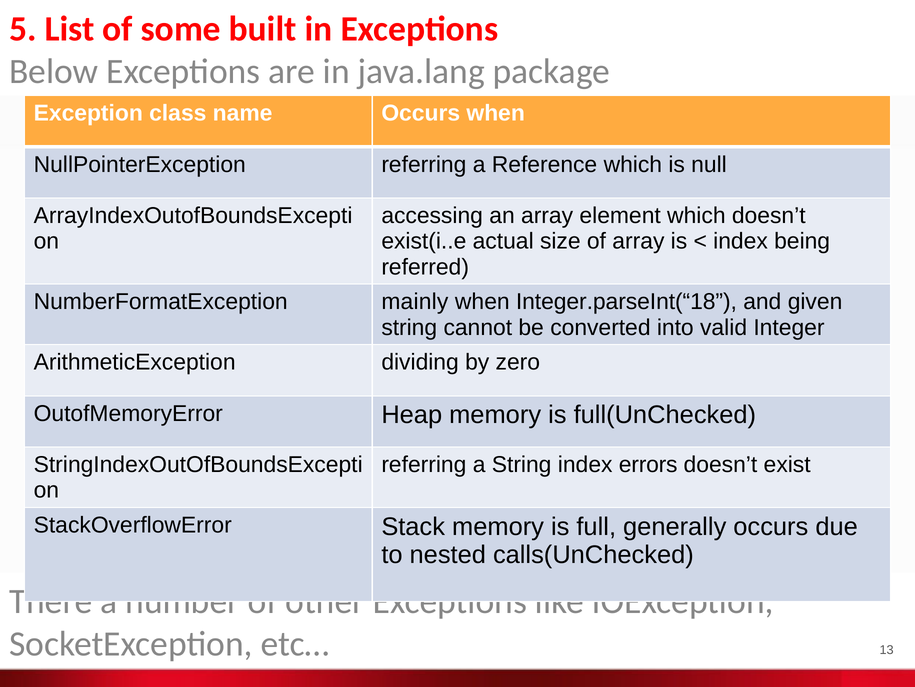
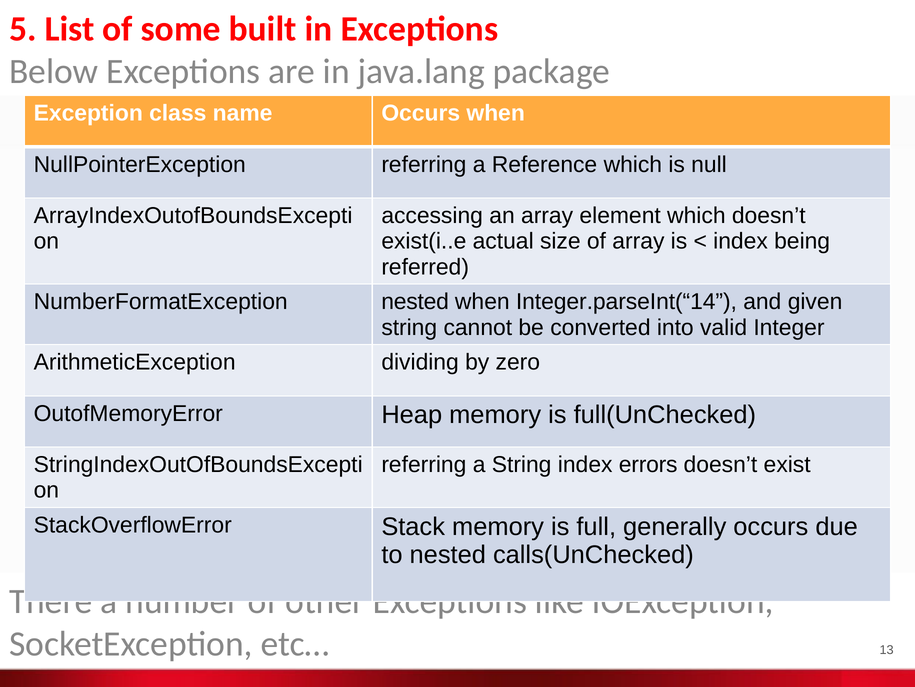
NumberFormatException mainly: mainly -> nested
Integer.parseInt(“18: Integer.parseInt(“18 -> Integer.parseInt(“14
